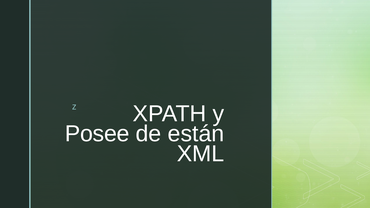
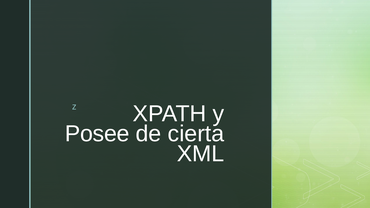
están: están -> cierta
